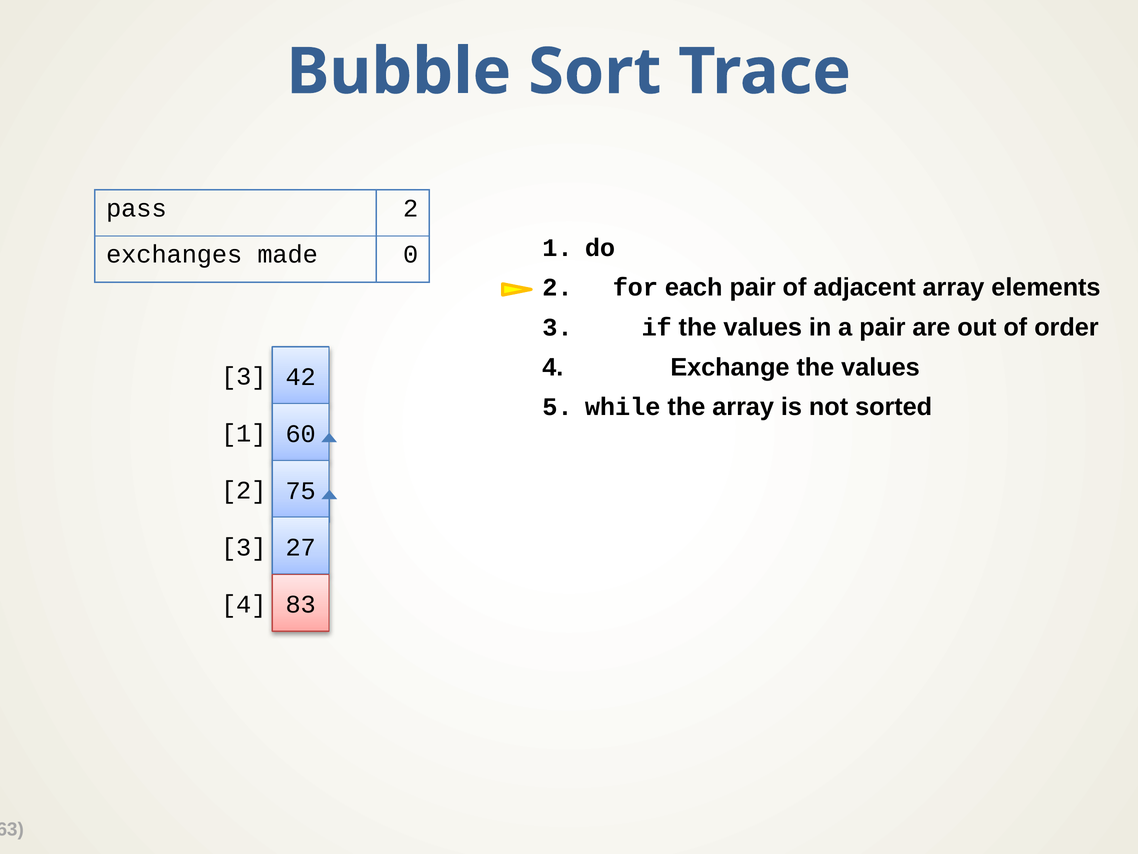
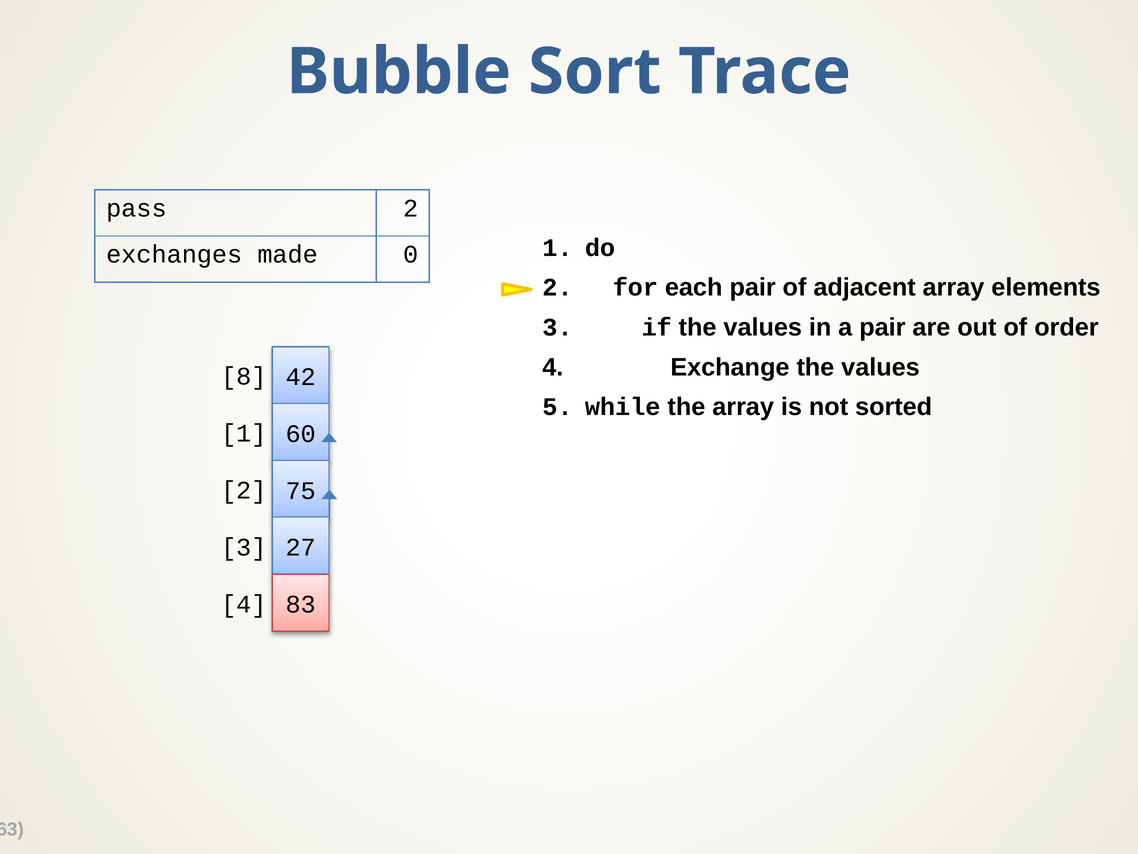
3 at (244, 376): 3 -> 8
